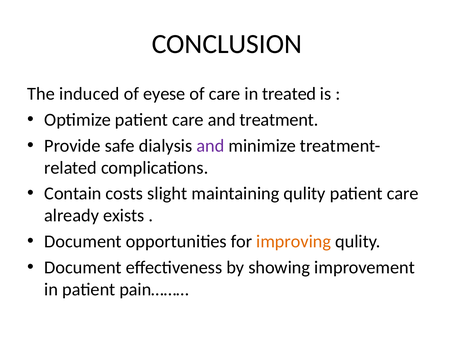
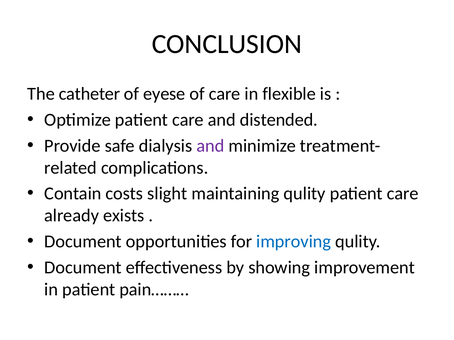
induced: induced -> catheter
treated: treated -> flexible
treatment: treatment -> distended
improving colour: orange -> blue
